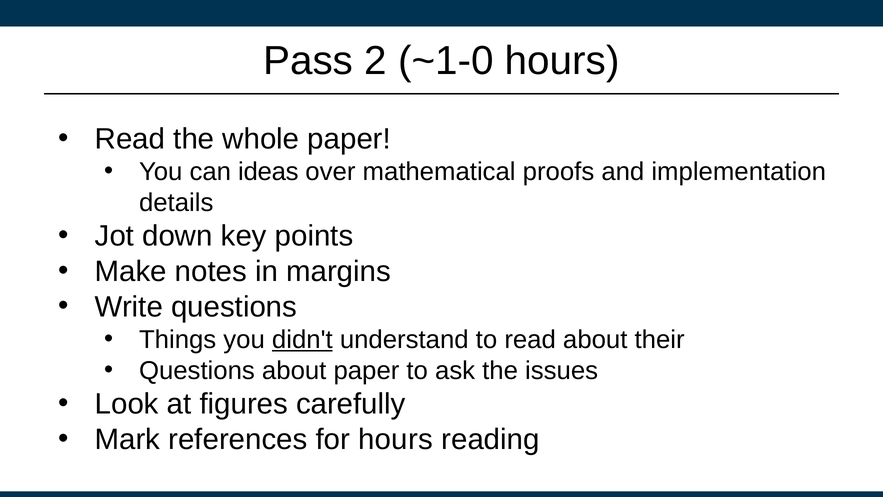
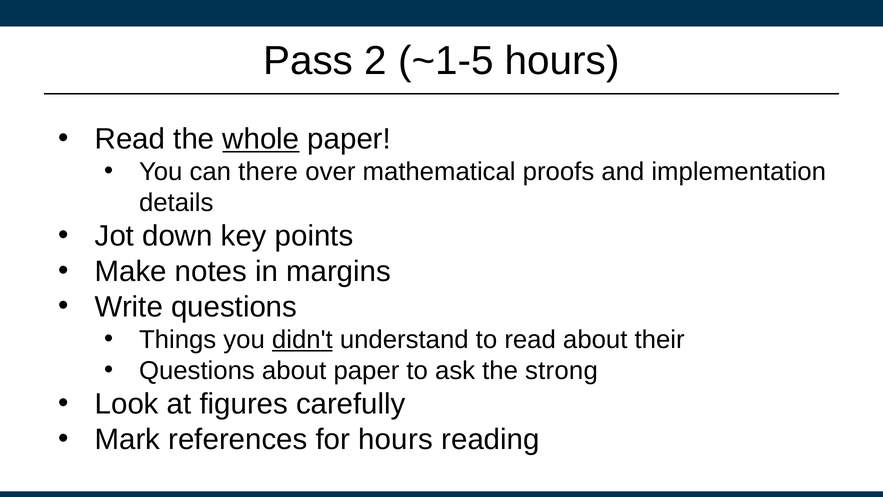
~1-0: ~1-0 -> ~1-5
whole underline: none -> present
ideas: ideas -> there
issues: issues -> strong
